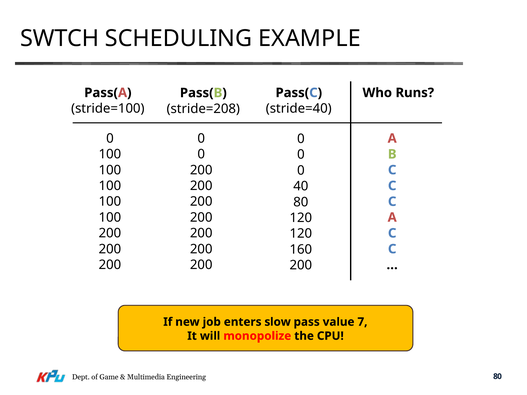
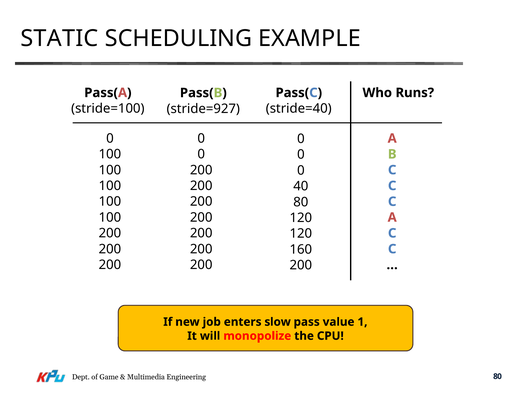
SWTCH: SWTCH -> STATIC
stride=208: stride=208 -> stride=927
7: 7 -> 1
